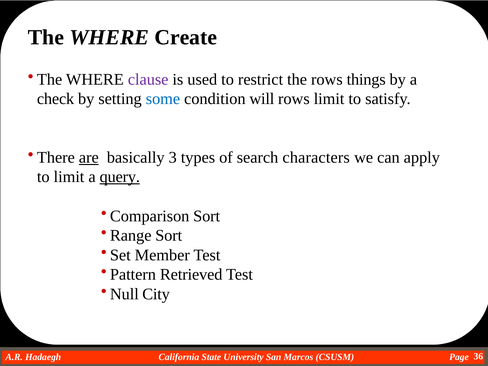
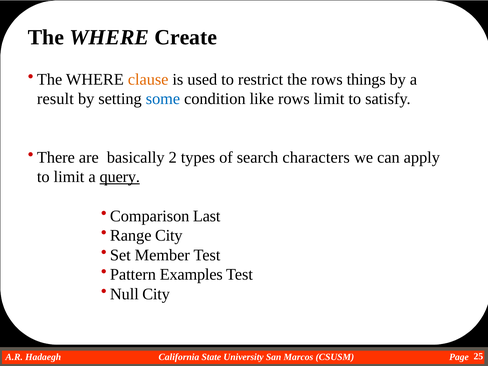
clause colour: purple -> orange
check: check -> result
will: will -> like
are underline: present -> none
3: 3 -> 2
Comparison Sort: Sort -> Last
Range Sort: Sort -> City
Retrieved: Retrieved -> Examples
36: 36 -> 25
